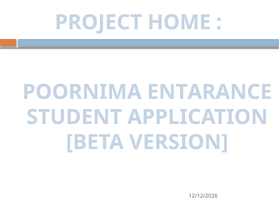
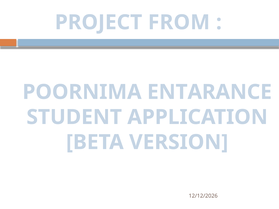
HOME: HOME -> FROM
